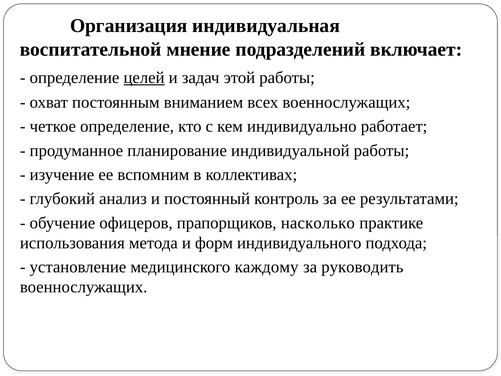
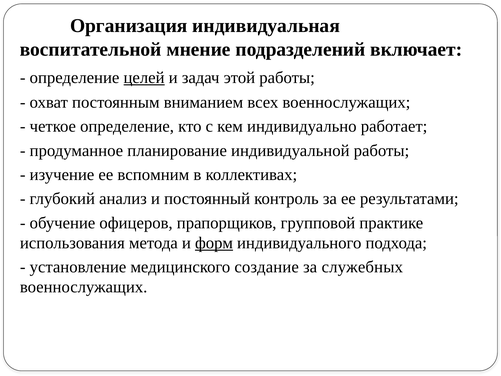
насколько: насколько -> групповой
форм underline: none -> present
каждому: каждому -> создание
руководить: руководить -> служебных
